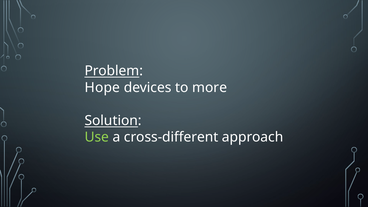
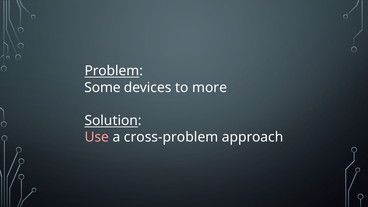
Hope: Hope -> Some
Use colour: light green -> pink
cross-different: cross-different -> cross-problem
